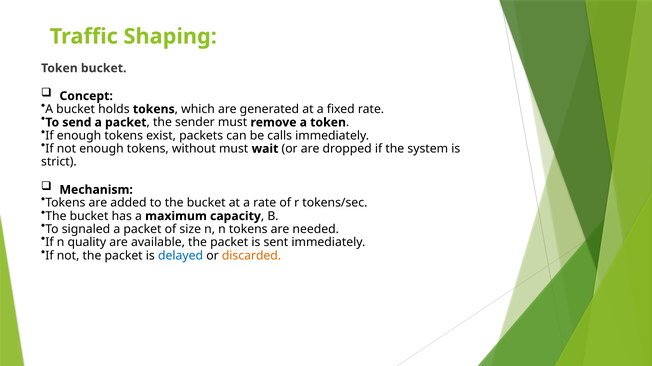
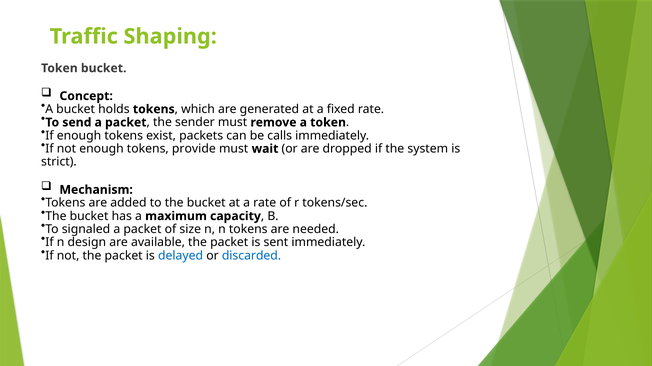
without: without -> provide
quality: quality -> design
discarded colour: orange -> blue
